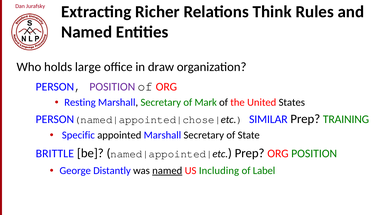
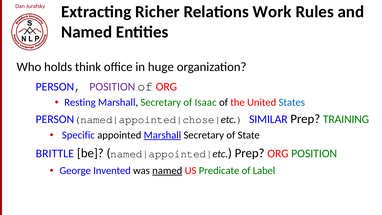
Think: Think -> Work
large: large -> think
draw: draw -> huge
Mark: Mark -> Isaac
States colour: black -> blue
Marshall at (162, 135) underline: none -> present
Distantly: Distantly -> Invented
Including: Including -> Predicate
